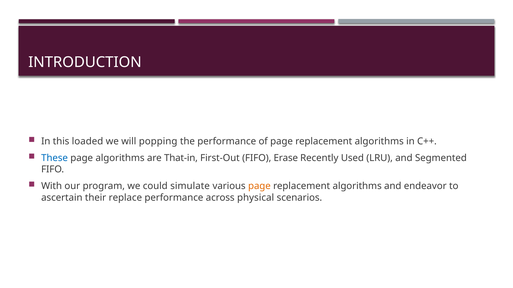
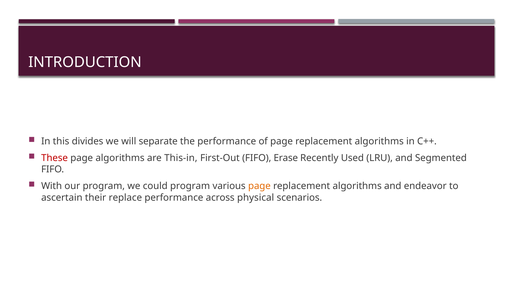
loaded: loaded -> divides
popping: popping -> separate
These colour: blue -> red
That-in: That-in -> This-in
could simulate: simulate -> program
